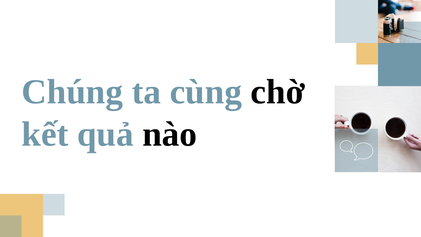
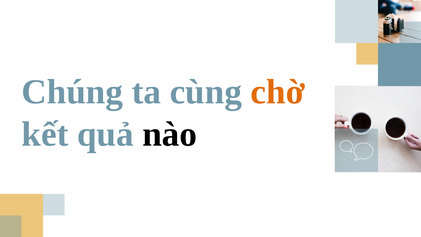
chờ colour: black -> orange
